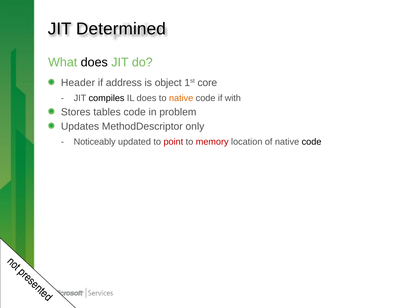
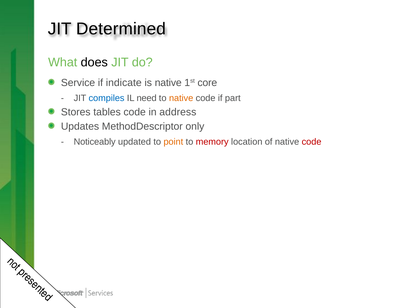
Header: Header -> Service
address: address -> indicate
is object: object -> native
compiles colour: black -> blue
IL does: does -> need
with: with -> part
problem: problem -> address
point colour: red -> orange
code at (312, 142) colour: black -> red
